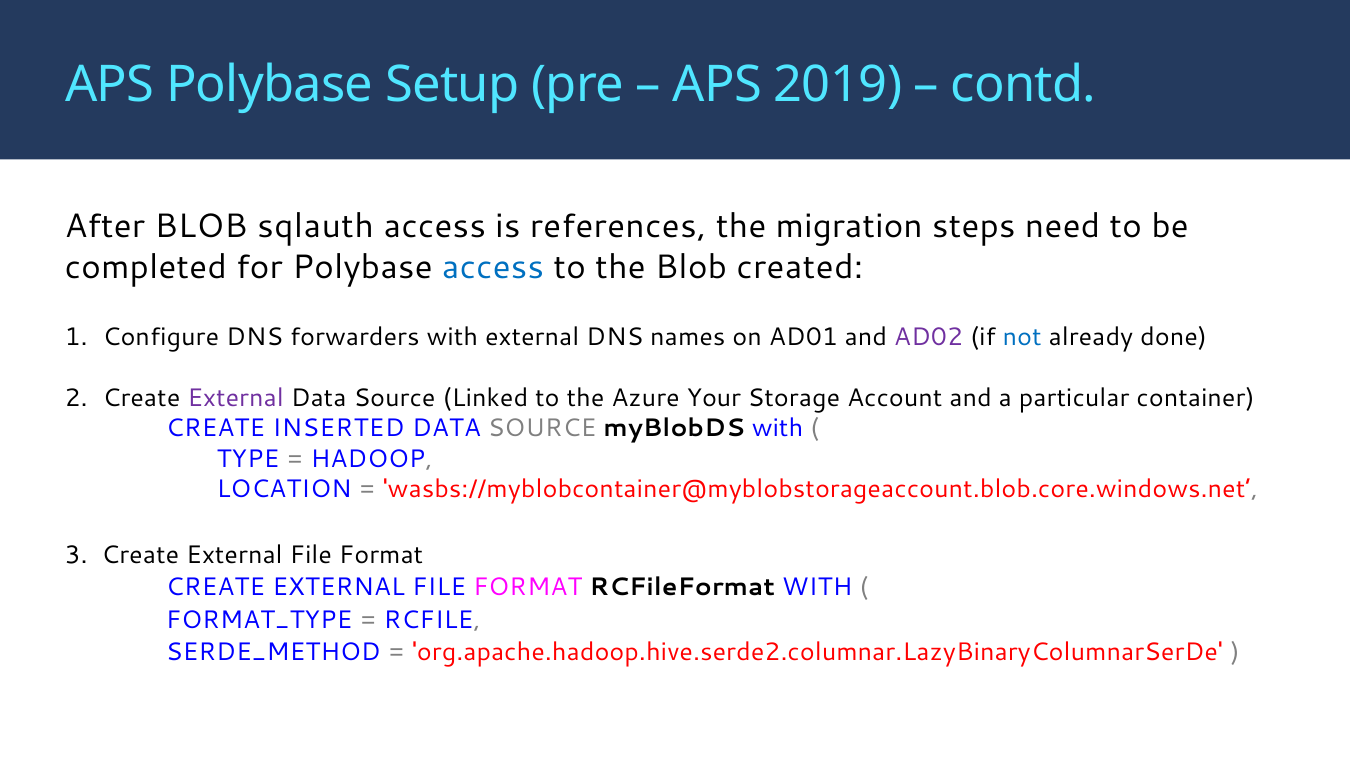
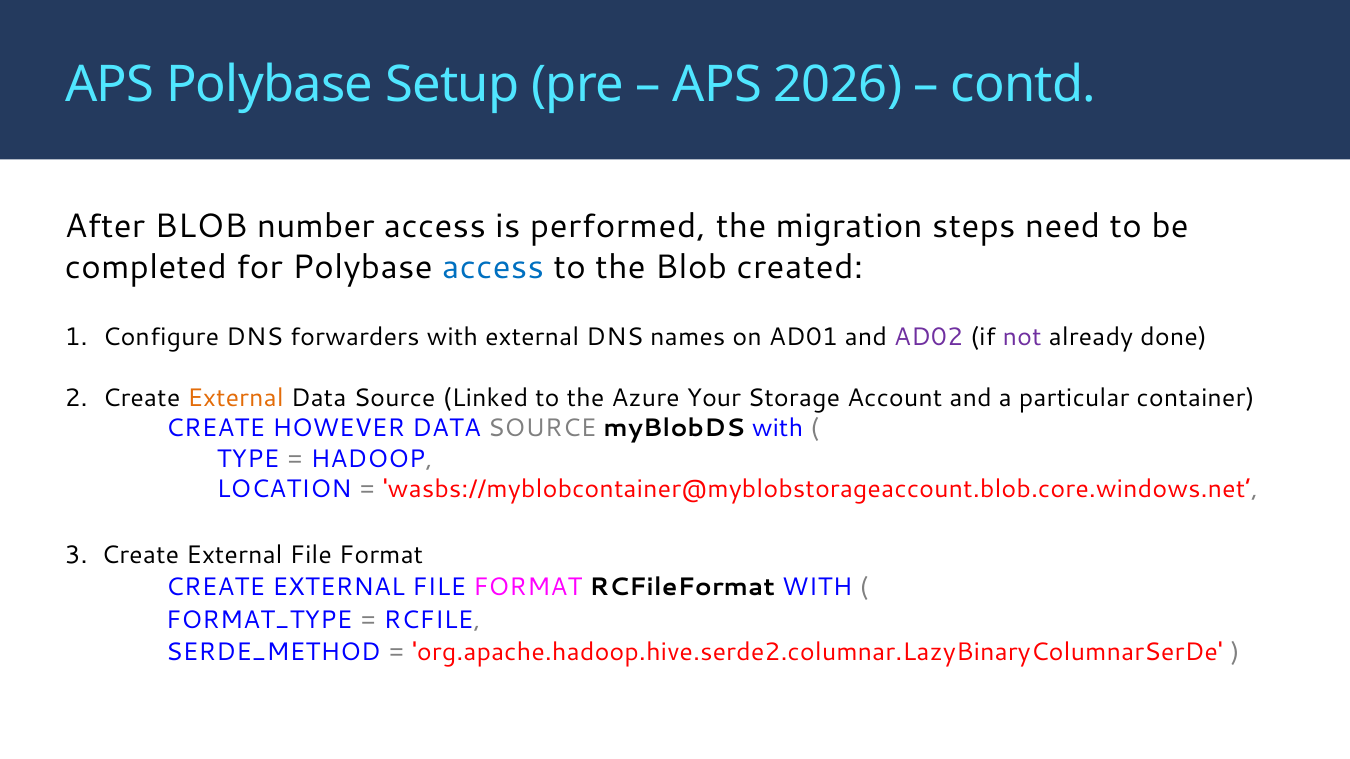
2019: 2019 -> 2026
sqlauth: sqlauth -> number
references: references -> performed
not colour: blue -> purple
External at (236, 398) colour: purple -> orange
INSERTED: INSERTED -> HOWEVER
